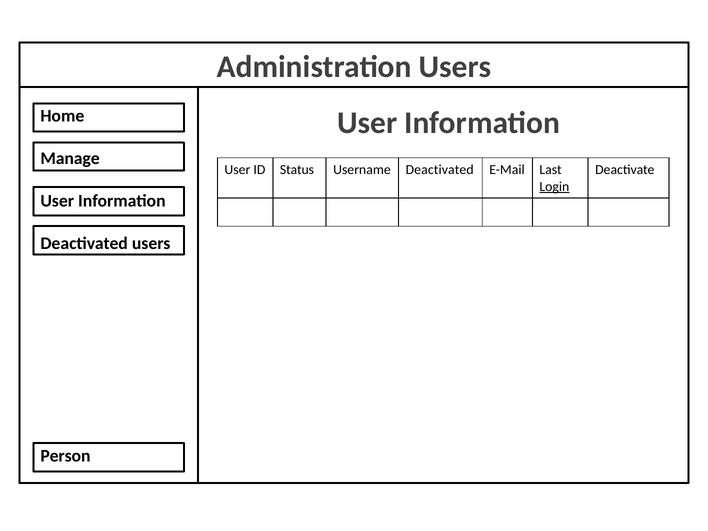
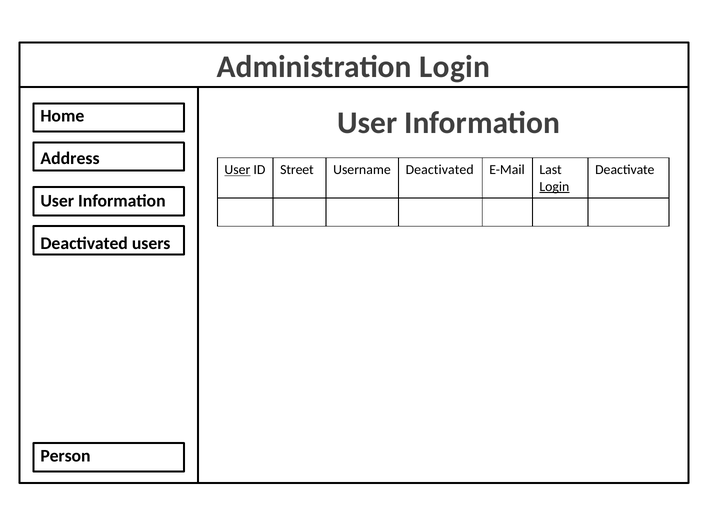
Administration Users: Users -> Login
Manage: Manage -> Address
User at (237, 170) underline: none -> present
Status: Status -> Street
